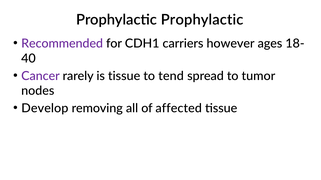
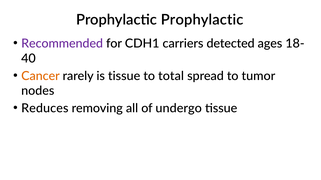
however: however -> detected
Cancer colour: purple -> orange
tend: tend -> total
Develop: Develop -> Reduces
affected: affected -> undergo
